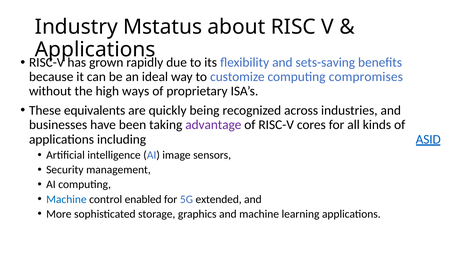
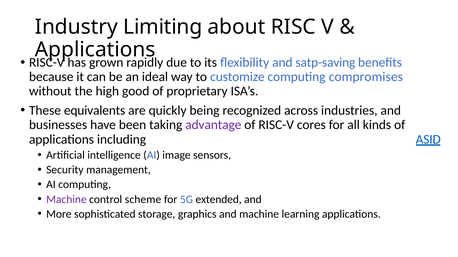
Mstatus: Mstatus -> Limiting
sets-saving: sets-saving -> satp-saving
ways: ways -> good
Machine at (66, 200) colour: blue -> purple
enabled: enabled -> scheme
